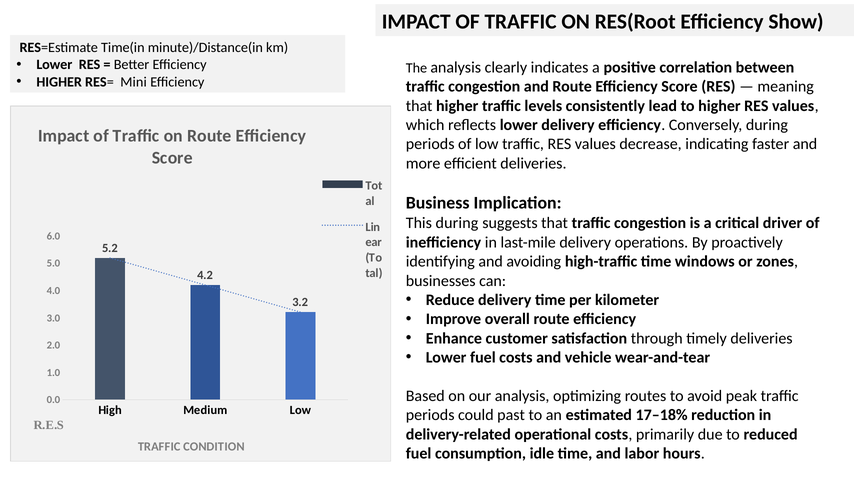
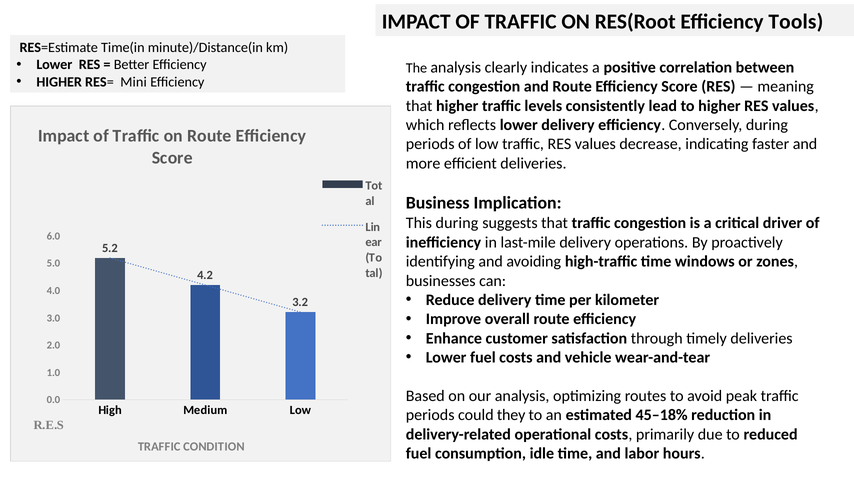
Show: Show -> Tools
past: past -> they
17–18%: 17–18% -> 45–18%
